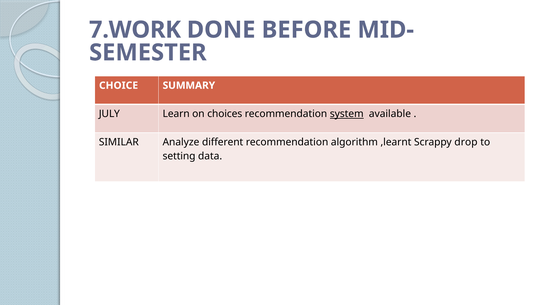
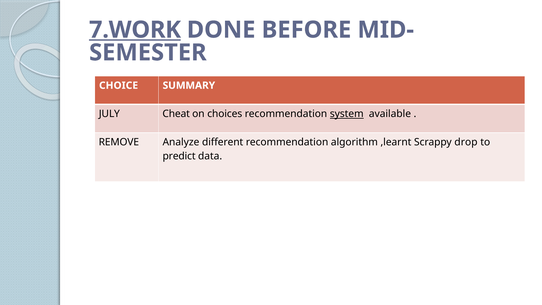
7.WORK underline: none -> present
Learn: Learn -> Cheat
SIMILAR: SIMILAR -> REMOVE
setting: setting -> predict
